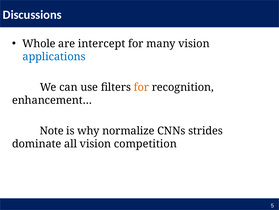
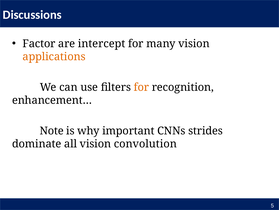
Whole: Whole -> Factor
applications colour: blue -> orange
normalize: normalize -> important
competition: competition -> convolution
